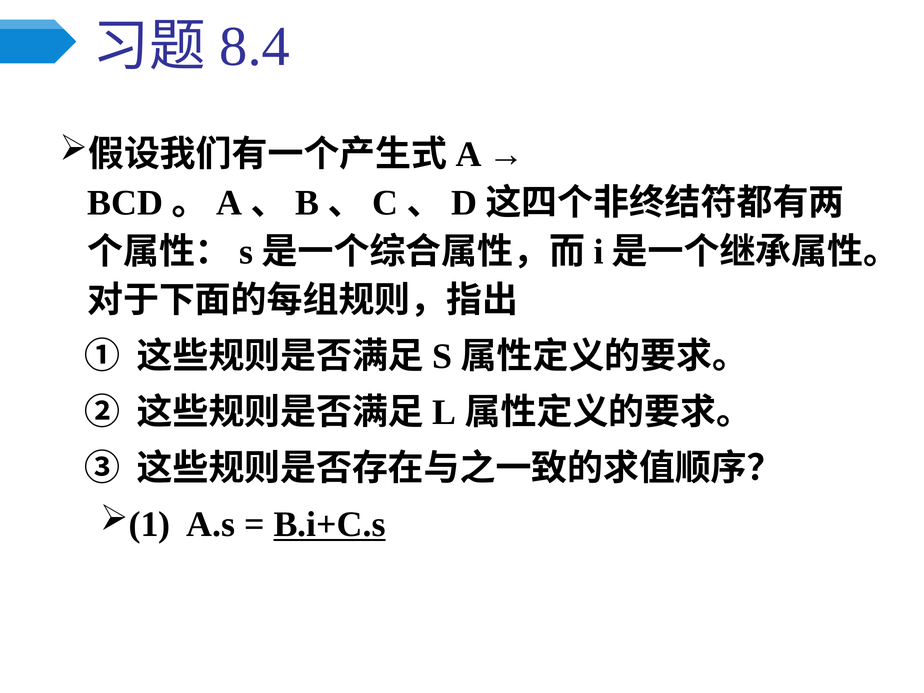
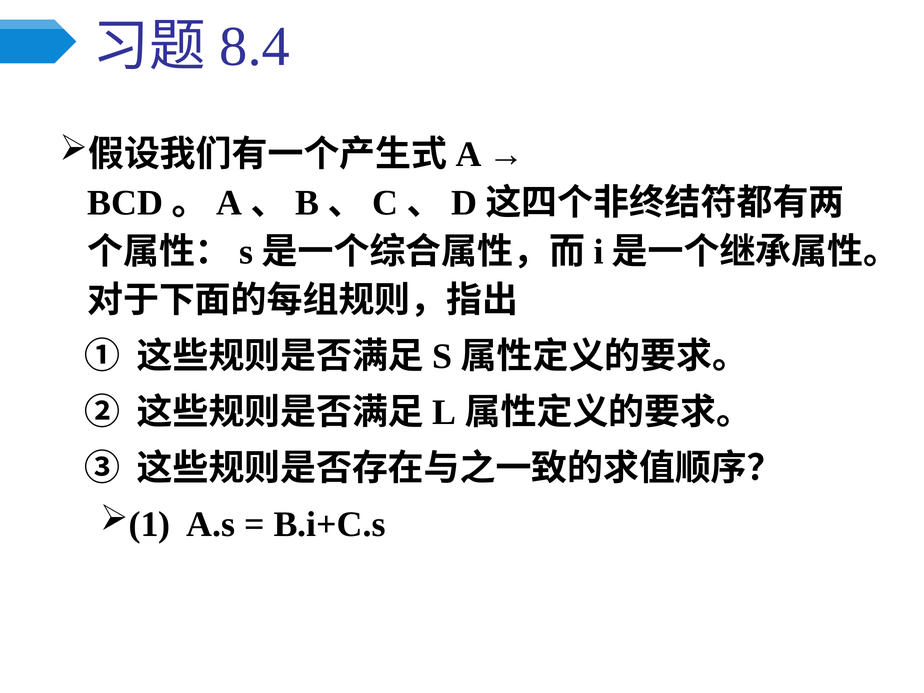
B.i+C.s underline: present -> none
